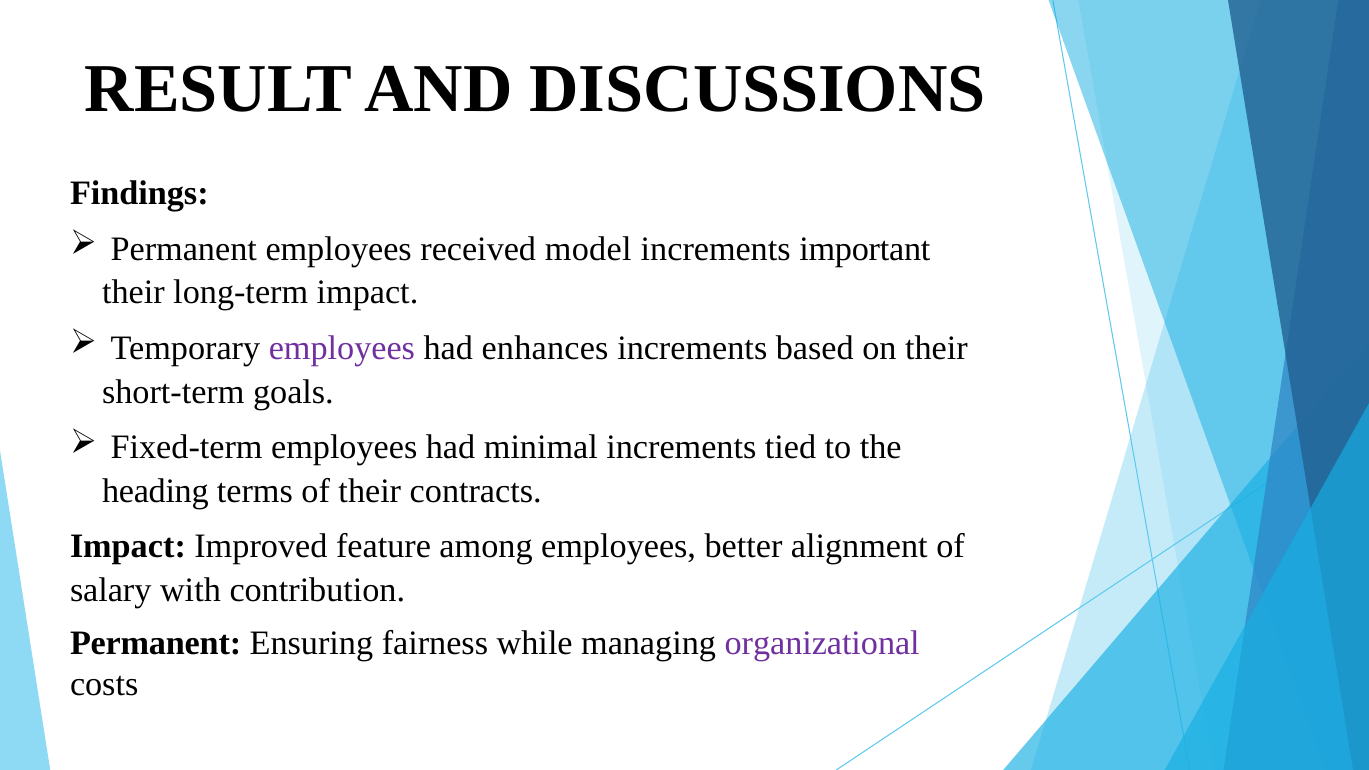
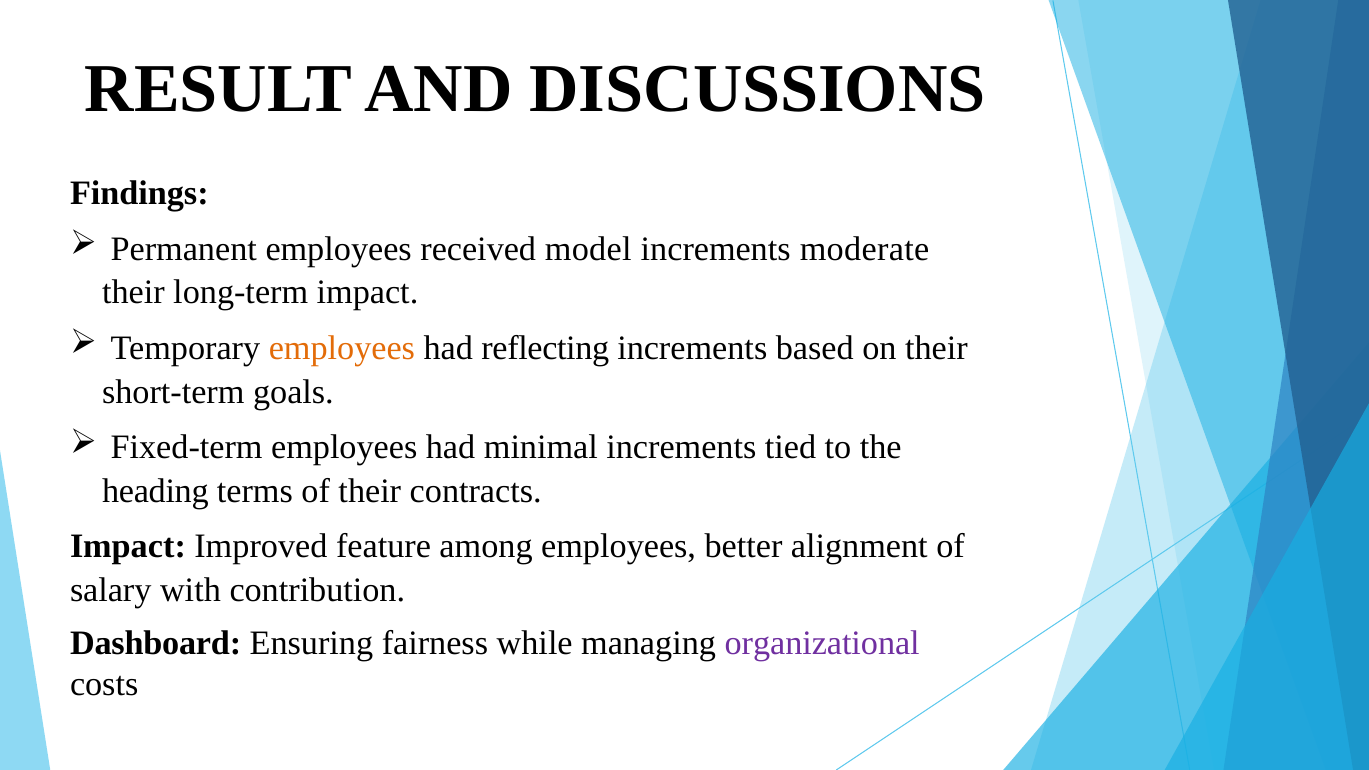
important: important -> moderate
employees at (342, 348) colour: purple -> orange
enhances: enhances -> reflecting
Permanent at (156, 643): Permanent -> Dashboard
